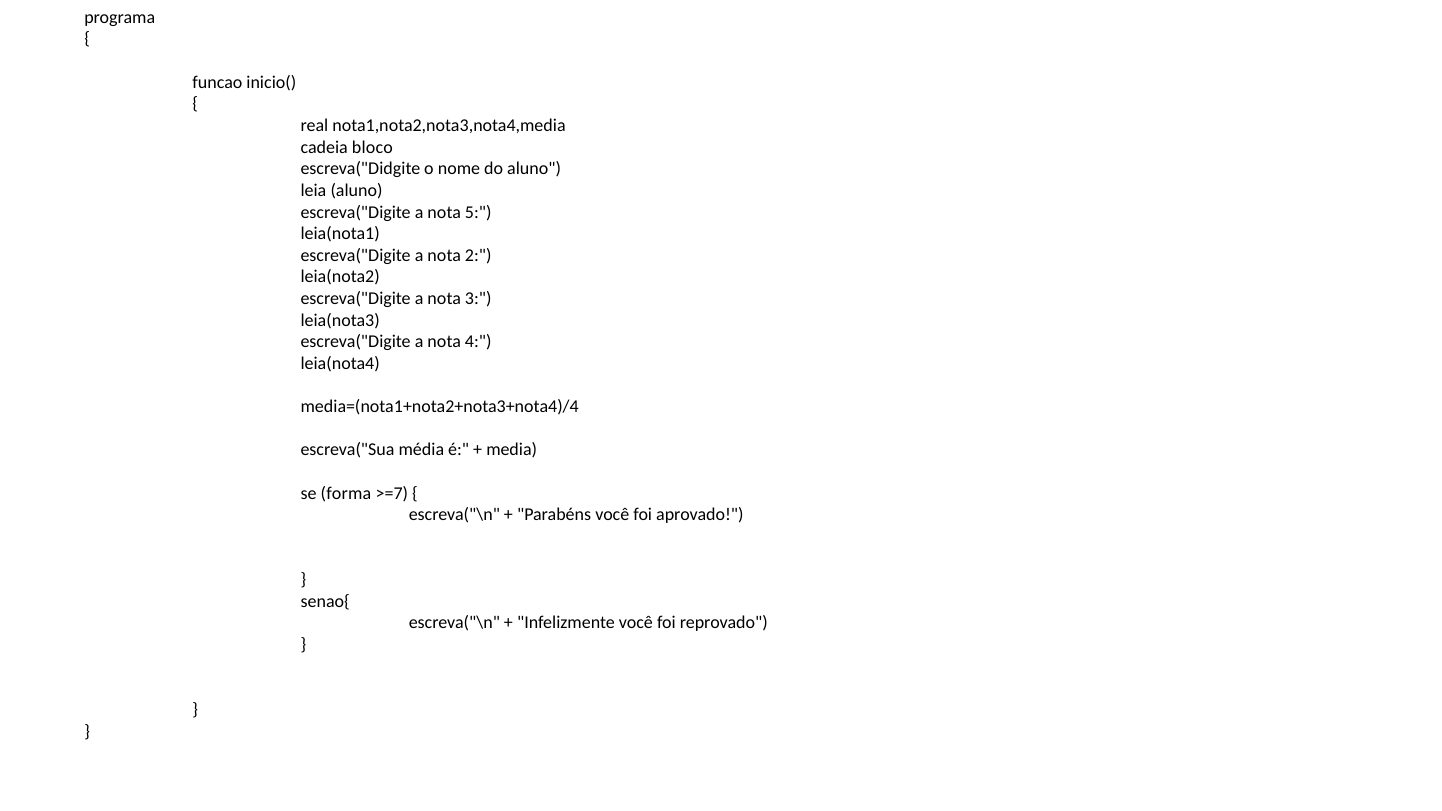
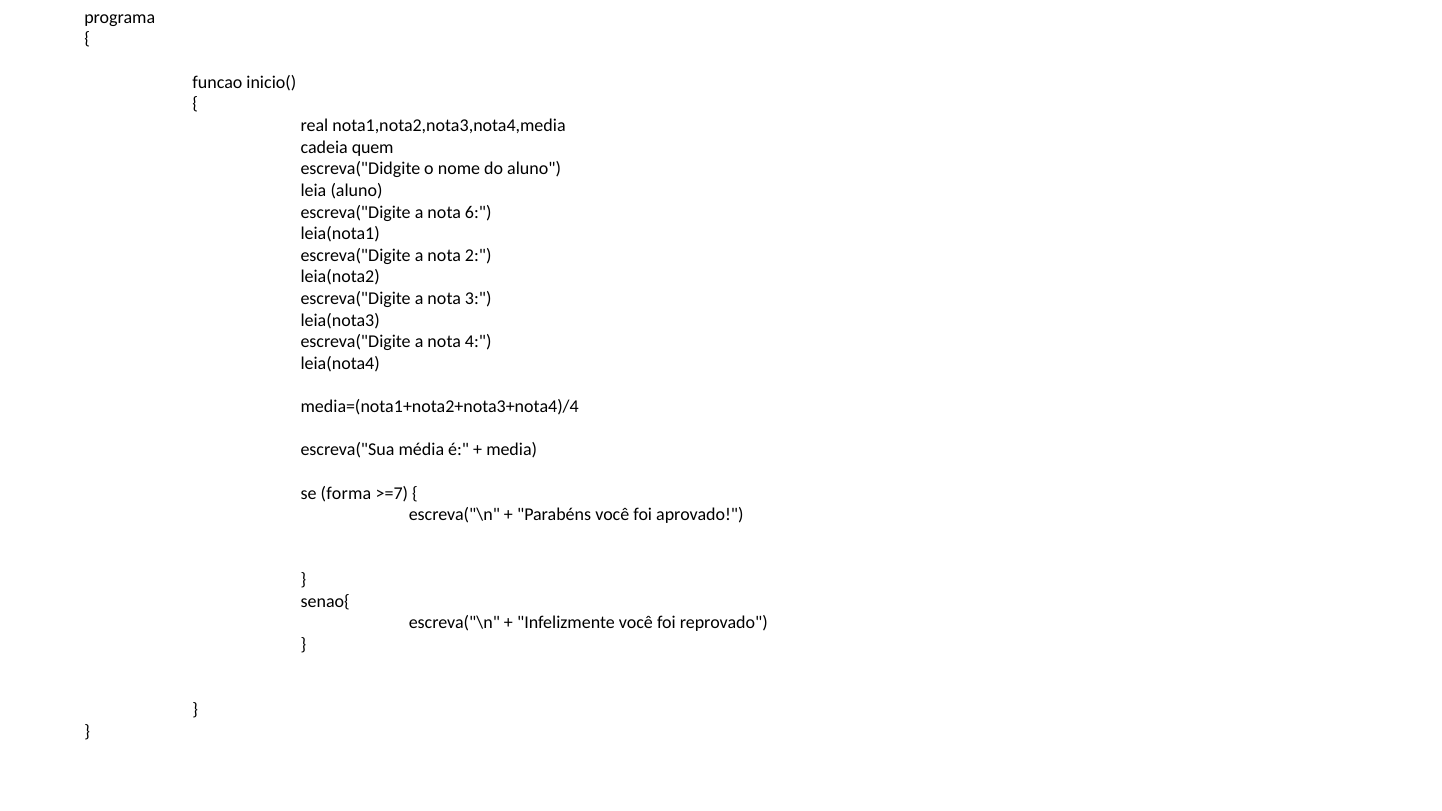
bloco: bloco -> quem
5: 5 -> 6
